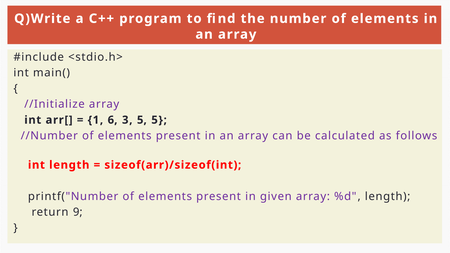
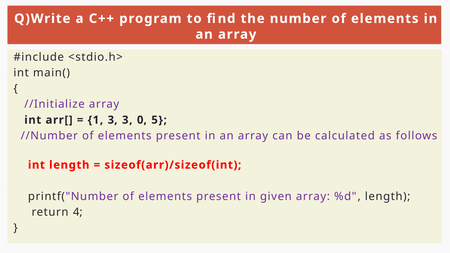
1 6: 6 -> 3
3 5: 5 -> 0
9: 9 -> 4
